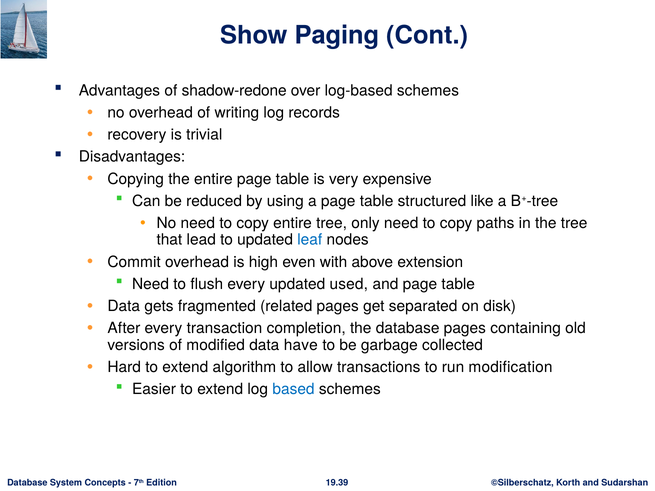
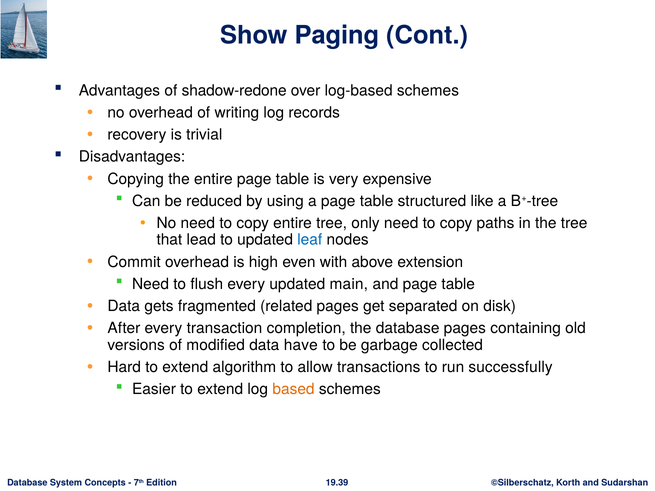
used: used -> main
modification: modification -> successfully
based colour: blue -> orange
